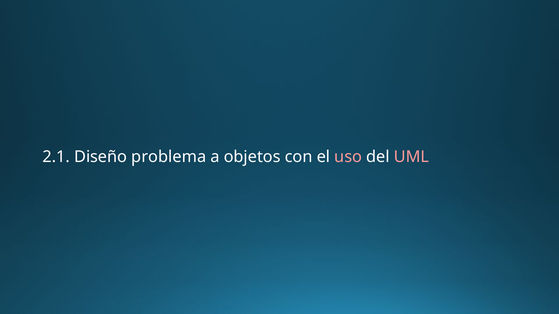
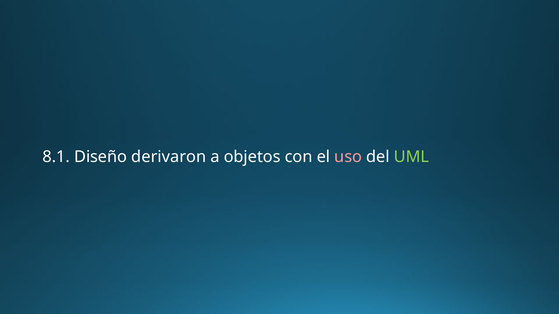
2.1: 2.1 -> 8.1
problema: problema -> derivaron
UML colour: pink -> light green
